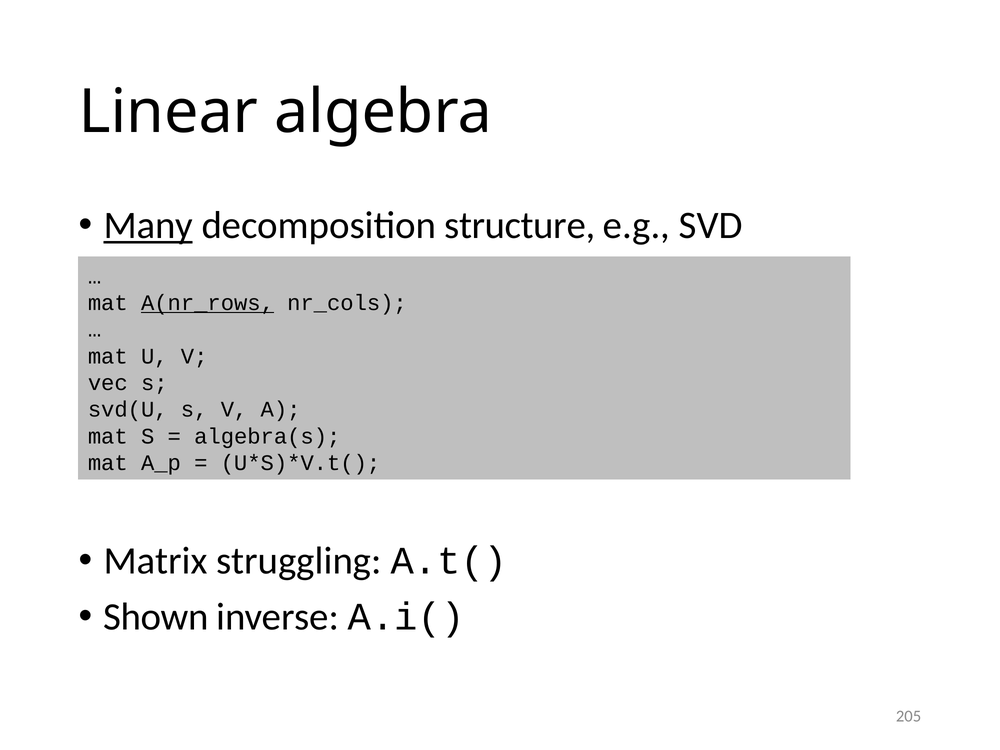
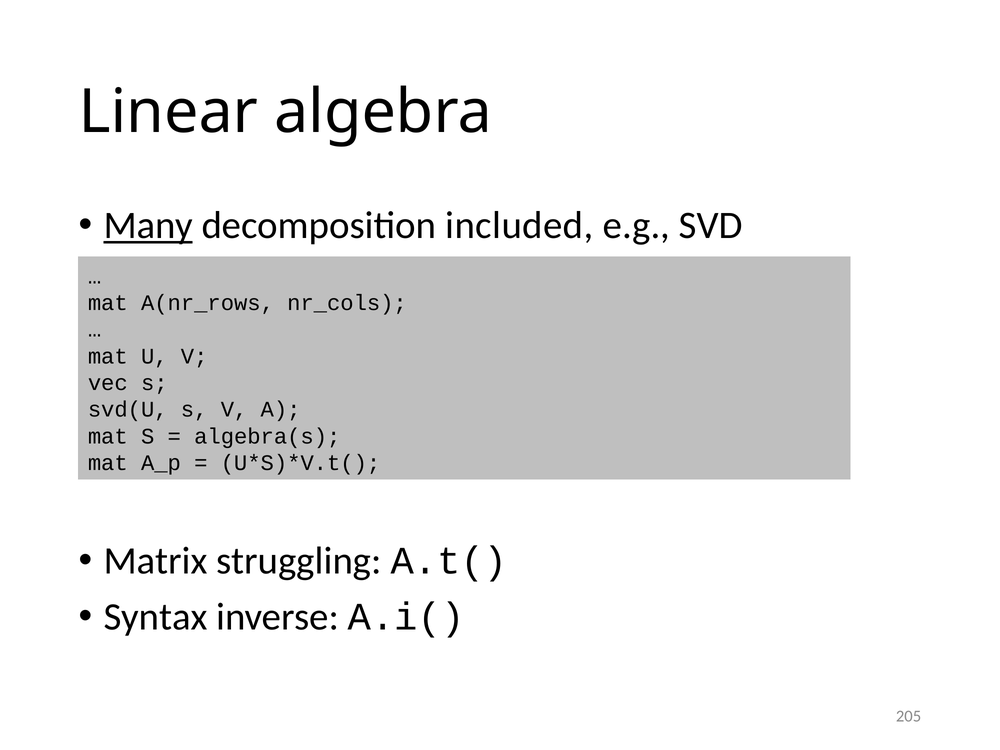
structure: structure -> included
A(nr_rows underline: present -> none
Shown: Shown -> Syntax
